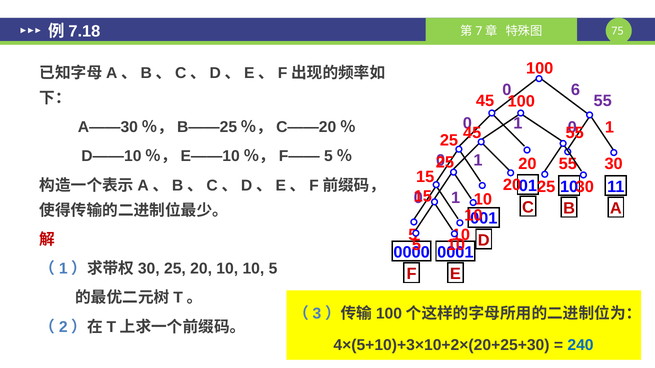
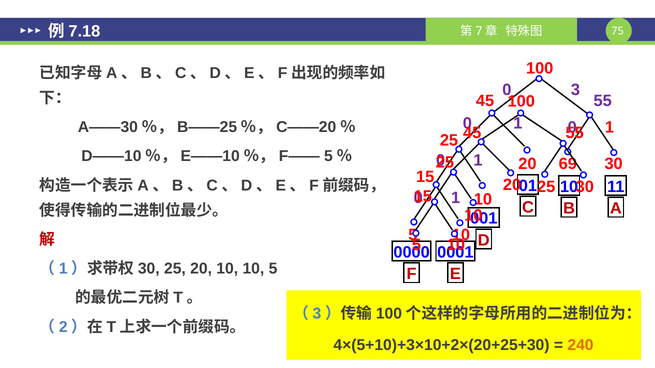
6: 6 -> 3
20 55: 55 -> 69
240 colour: blue -> orange
